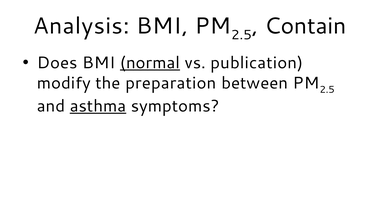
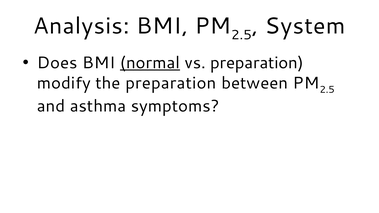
Contain: Contain -> System
vs publication: publication -> preparation
asthma underline: present -> none
